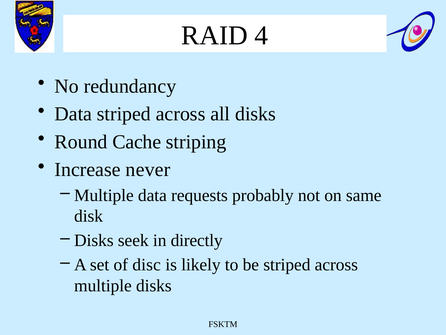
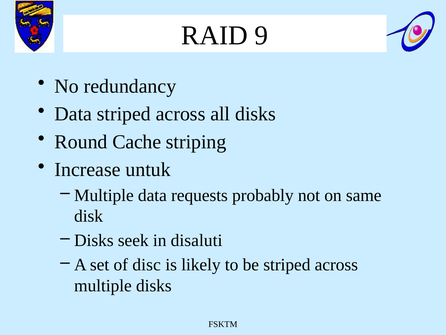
4: 4 -> 9
never: never -> untuk
directly: directly -> disaluti
